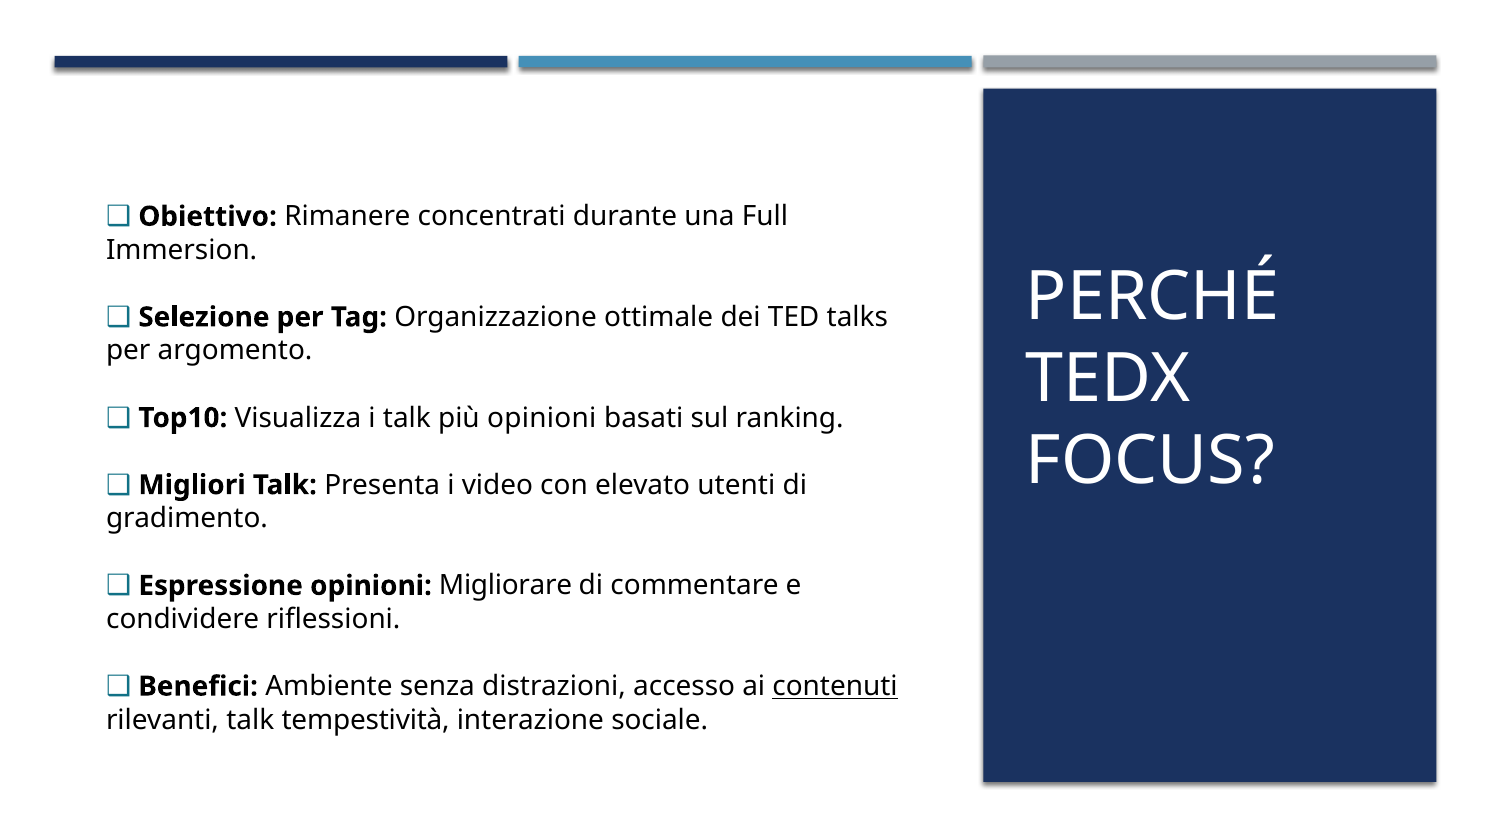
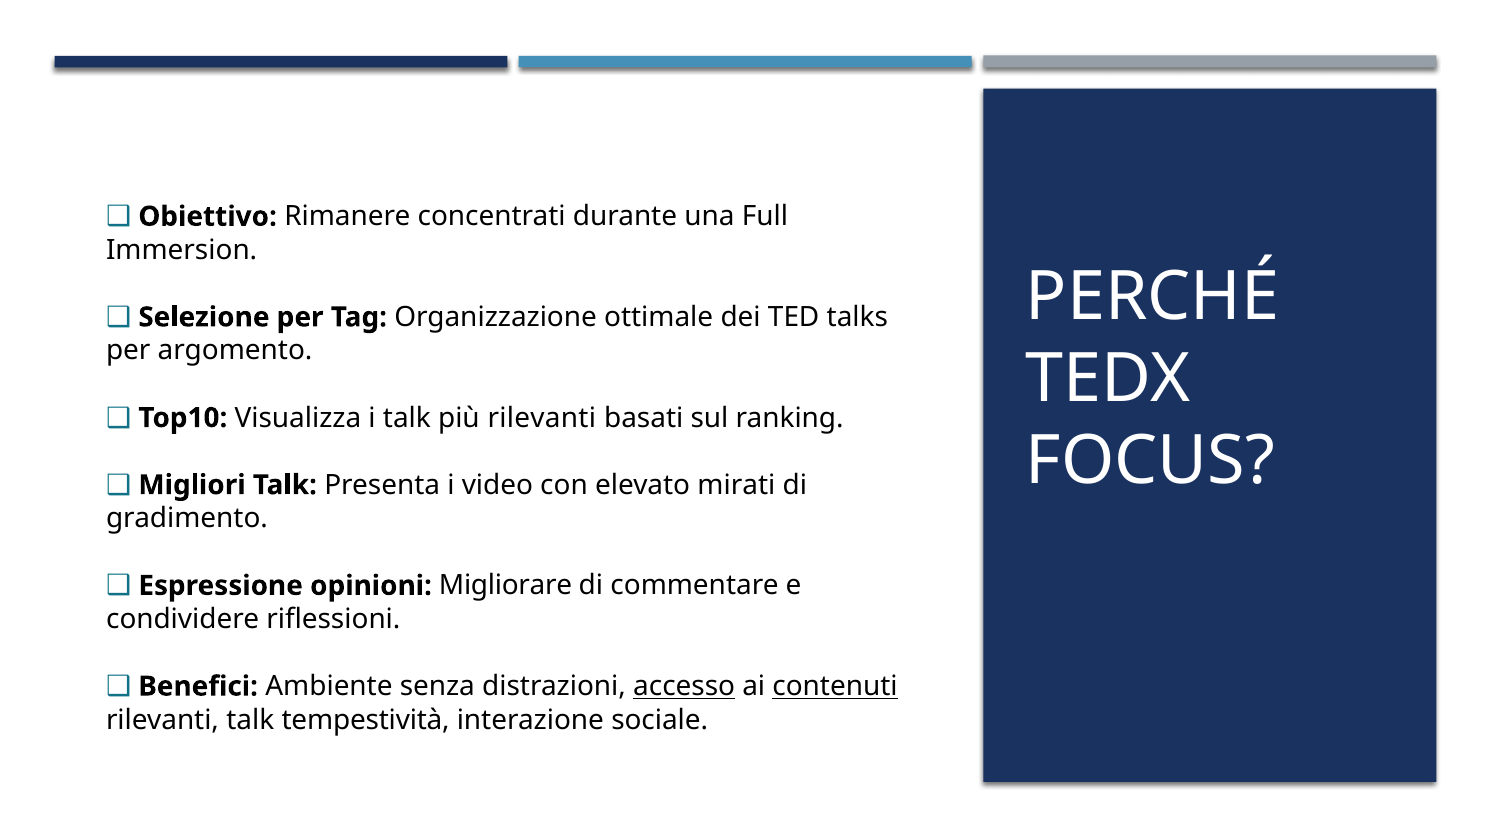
più opinioni: opinioni -> rilevanti
utenti: utenti -> mirati
accesso underline: none -> present
